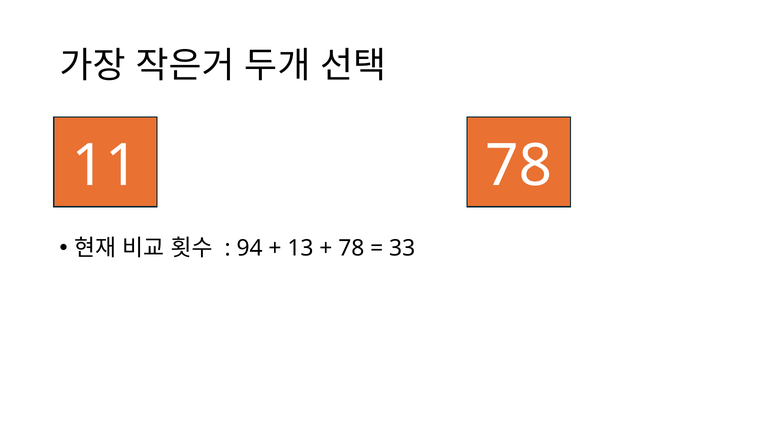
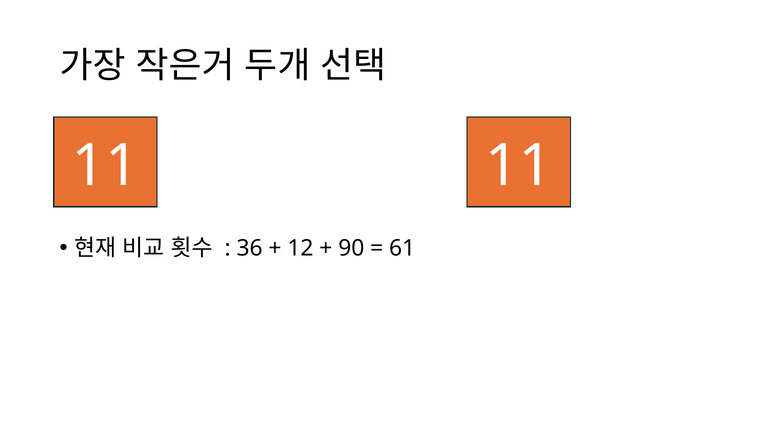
11 78: 78 -> 11
94: 94 -> 36
13: 13 -> 12
78 at (351, 248): 78 -> 90
33: 33 -> 61
